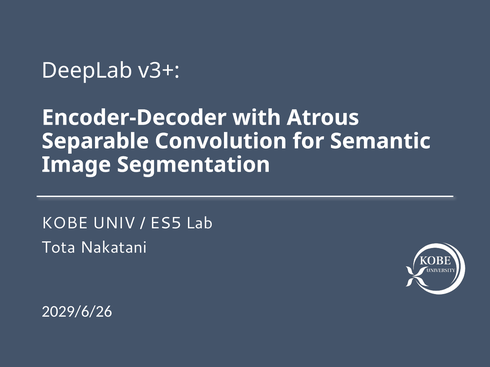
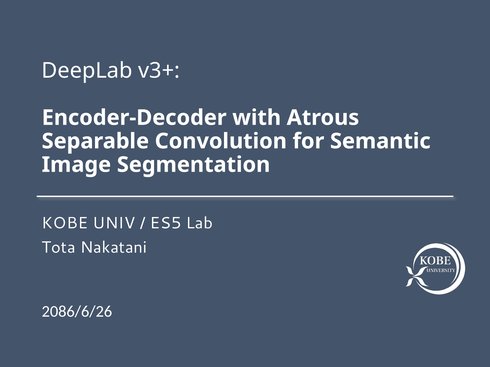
2029/6/26: 2029/6/26 -> 2086/6/26
